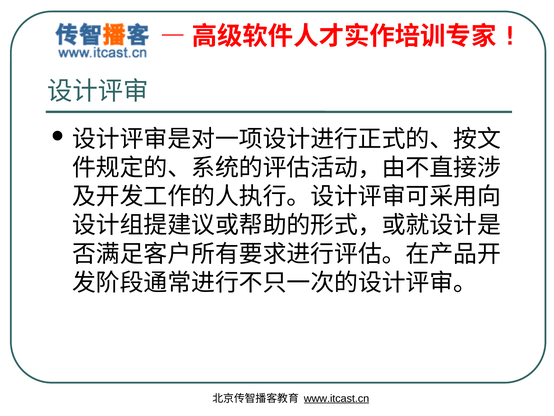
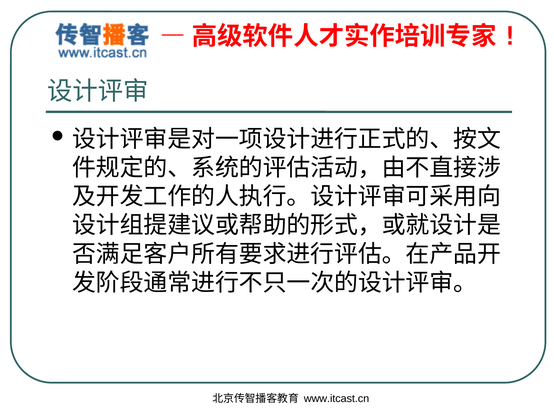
www.itcast.cn underline: present -> none
